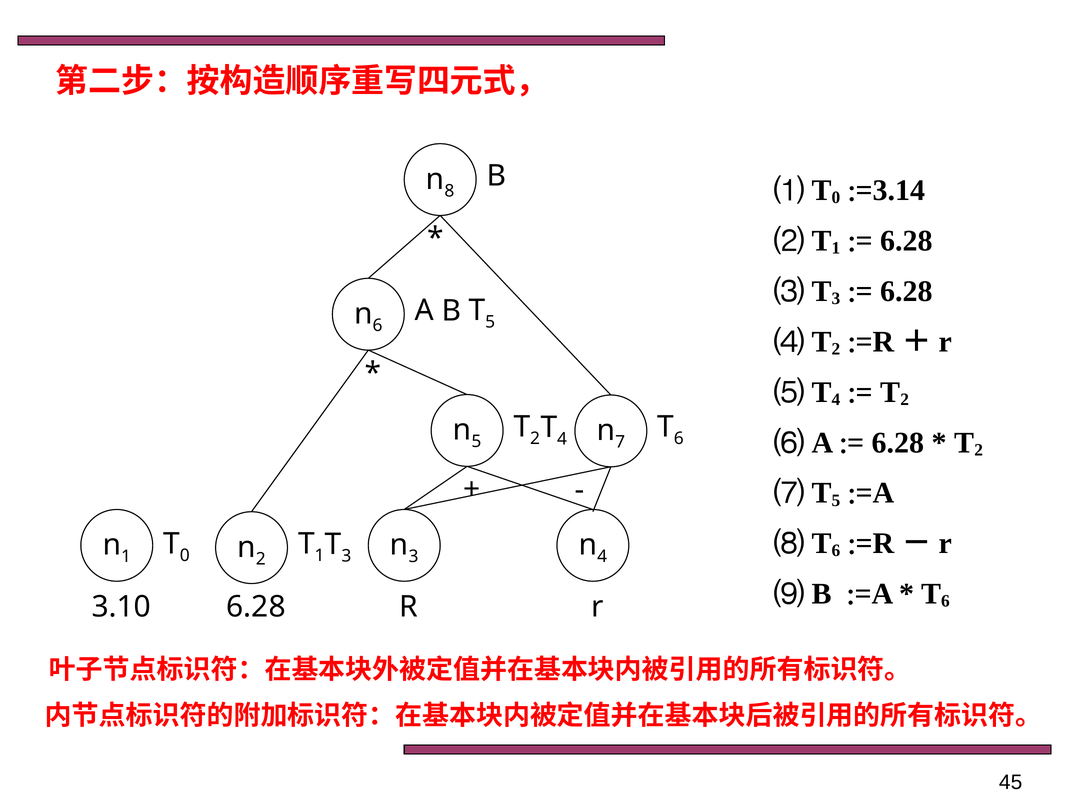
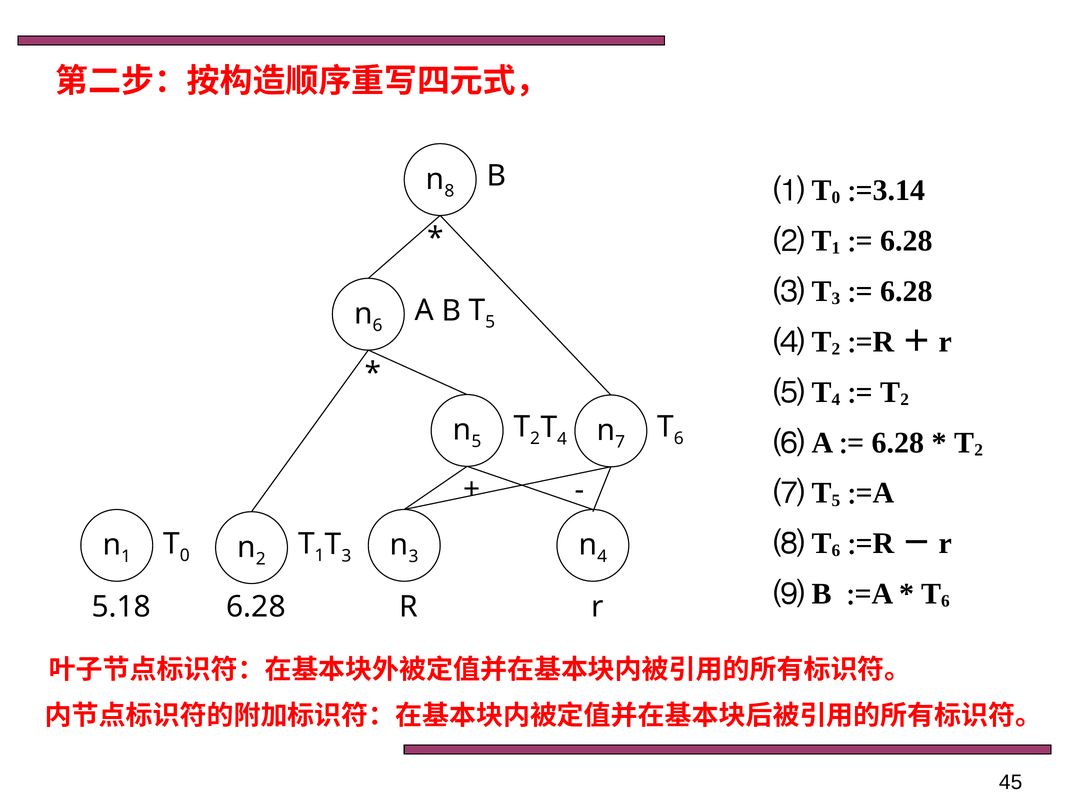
3.10: 3.10 -> 5.18
